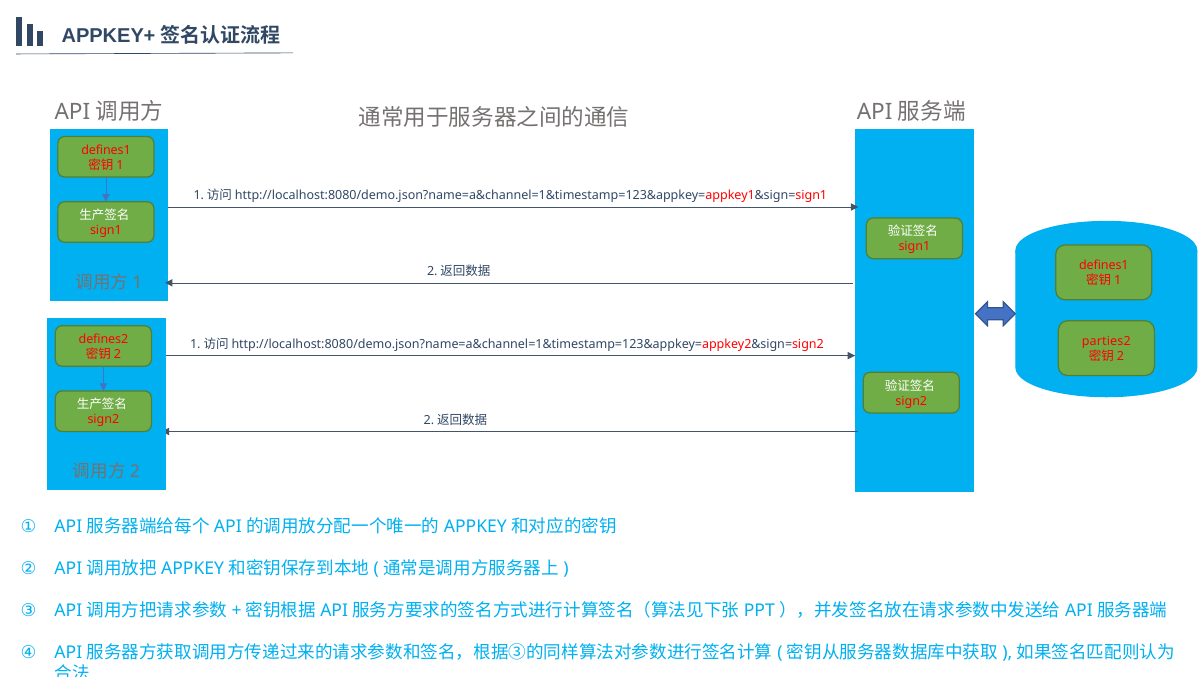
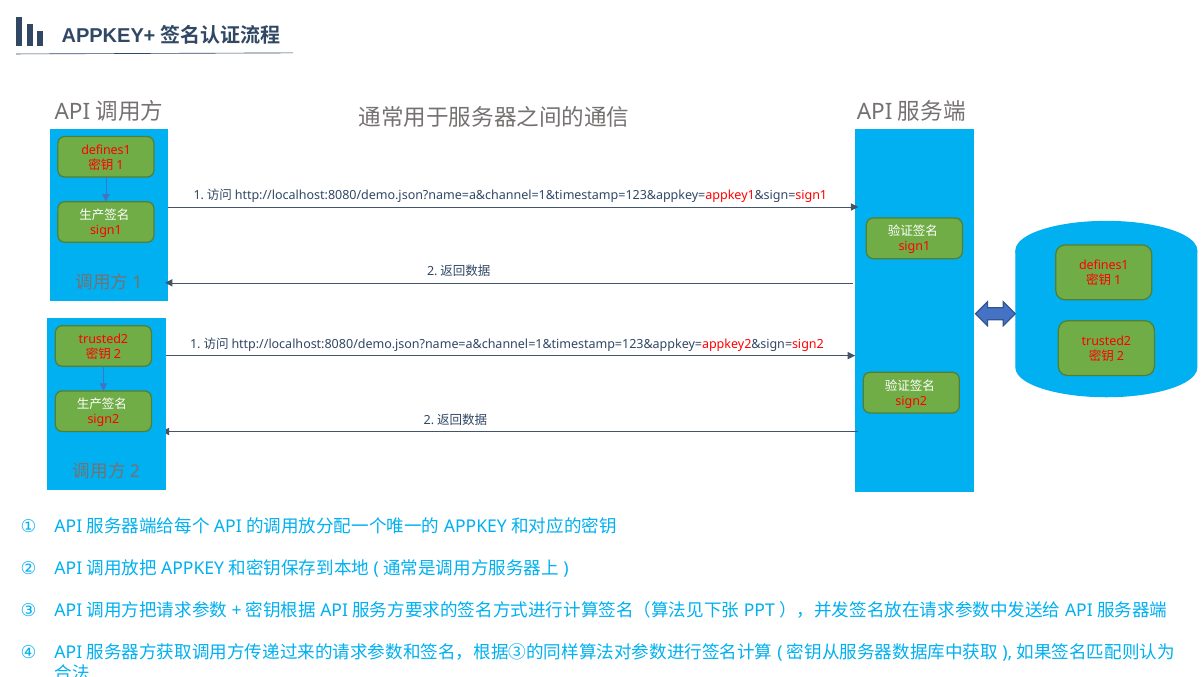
defines2 at (103, 339): defines2 -> trusted2
parties2 at (1106, 342): parties2 -> trusted2
